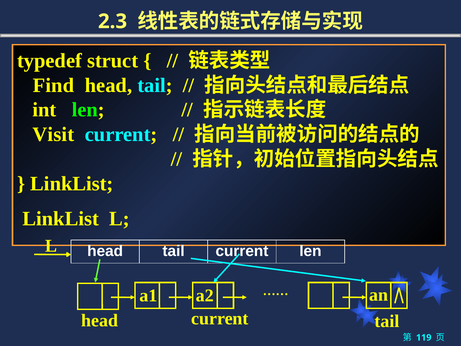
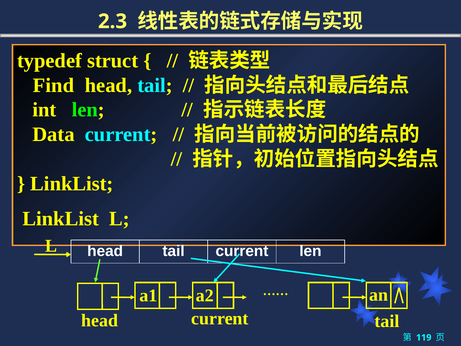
Visit: Visit -> Data
